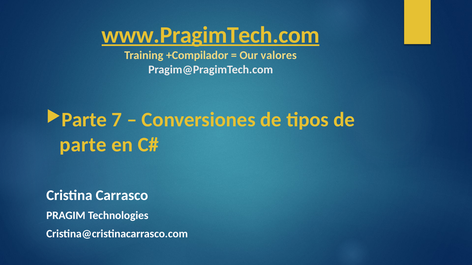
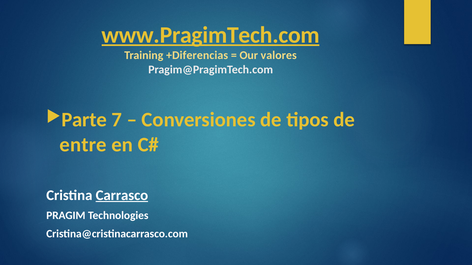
+Compilador: +Compilador -> +Diferencias
parte: parte -> entre
Carrasco underline: none -> present
